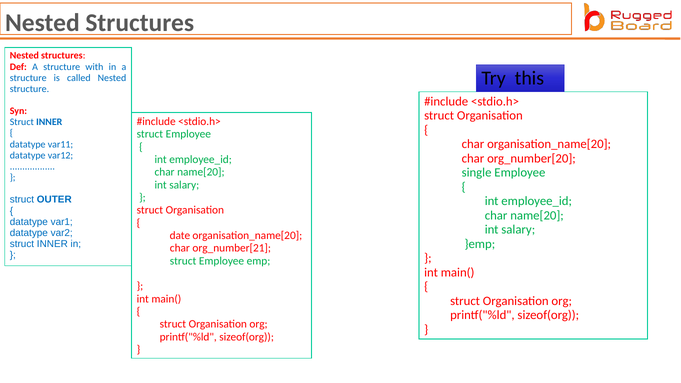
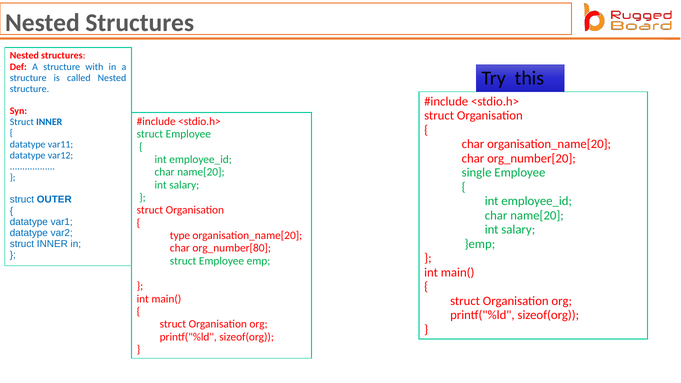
date: date -> type
org_number[21: org_number[21 -> org_number[80
